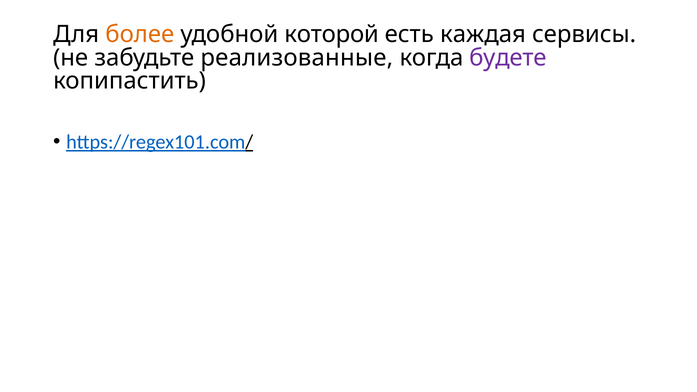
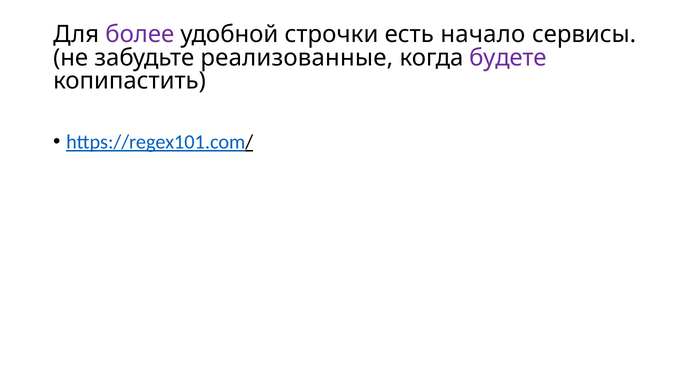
более colour: orange -> purple
которой: которой -> строчки
каждая: каждая -> начало
